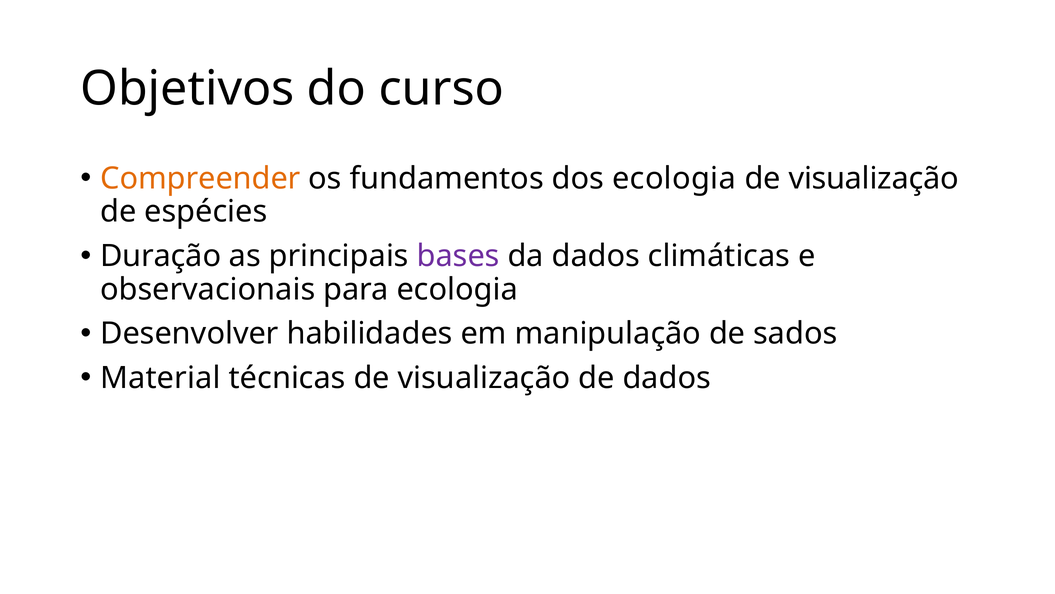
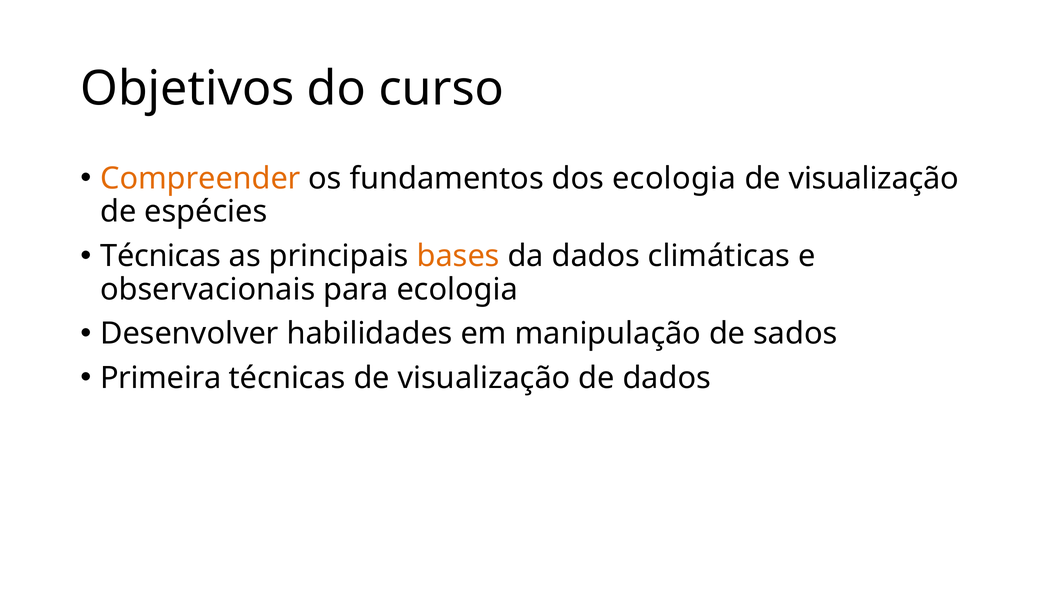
Duração at (161, 256): Duração -> Técnicas
bases colour: purple -> orange
Material: Material -> Primeira
